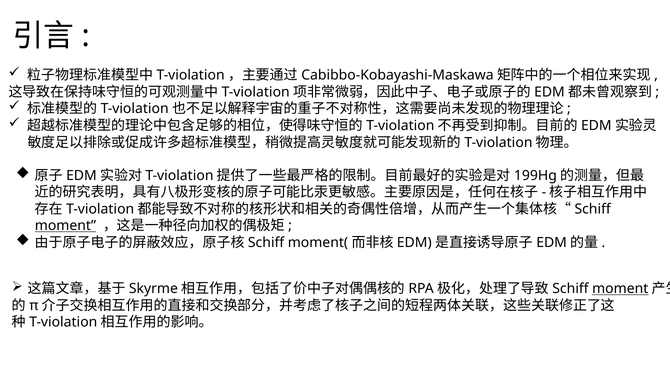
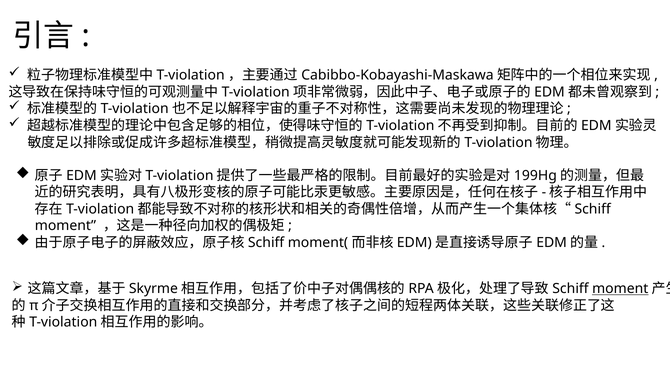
moment at (65, 226) underline: present -> none
